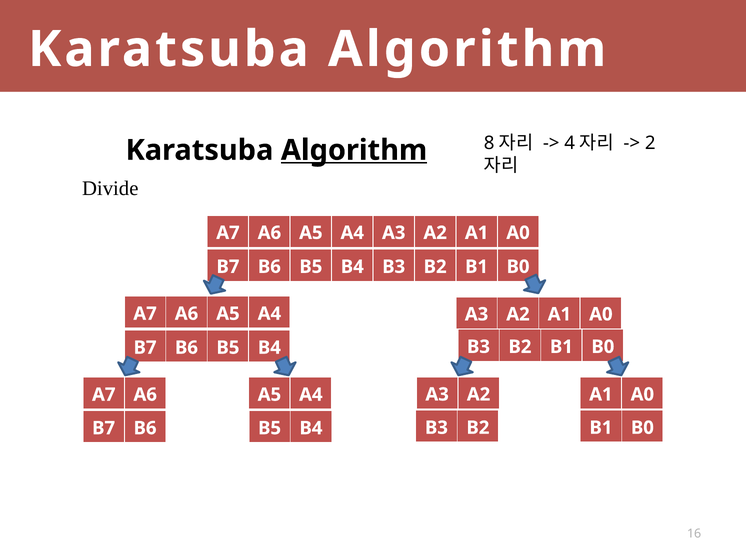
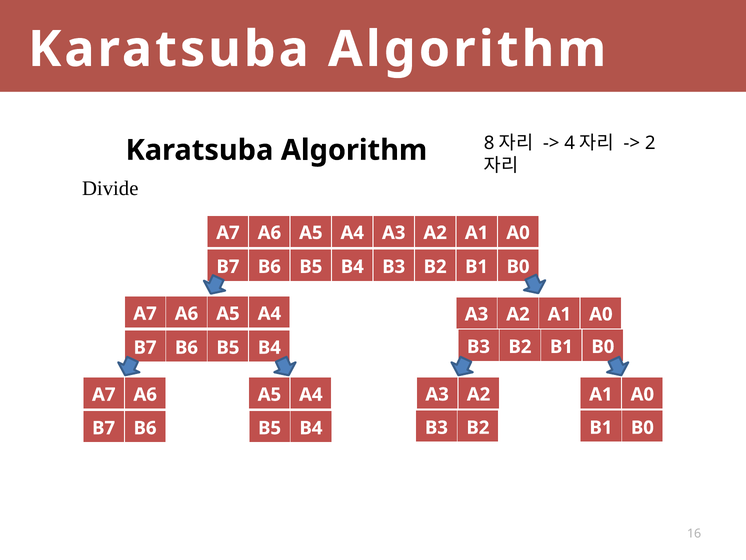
Algorithm at (354, 150) underline: present -> none
